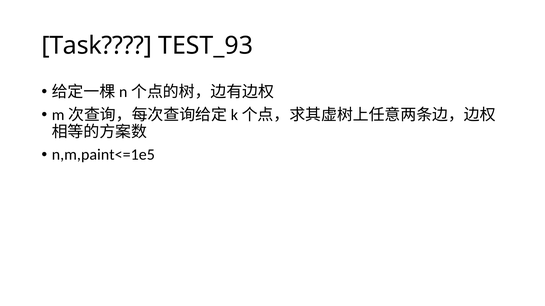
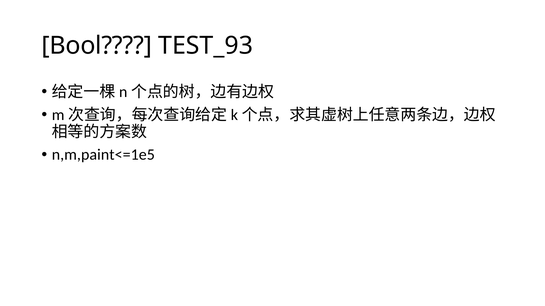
Task: Task -> Bool
